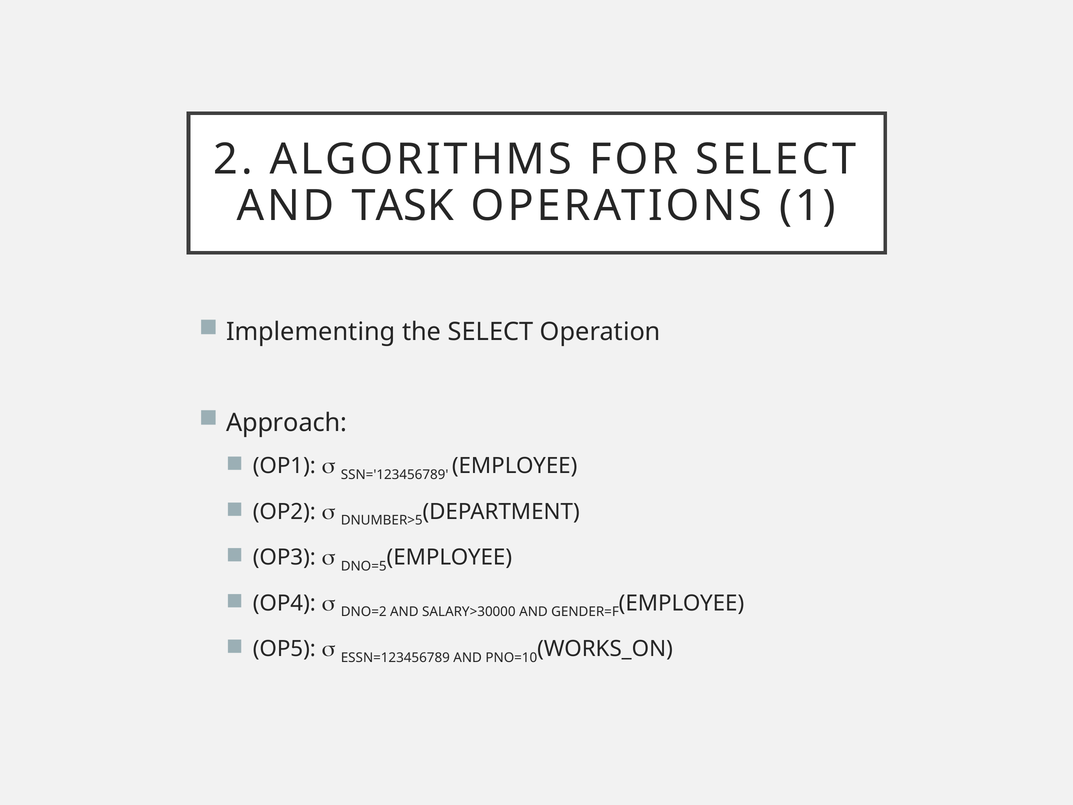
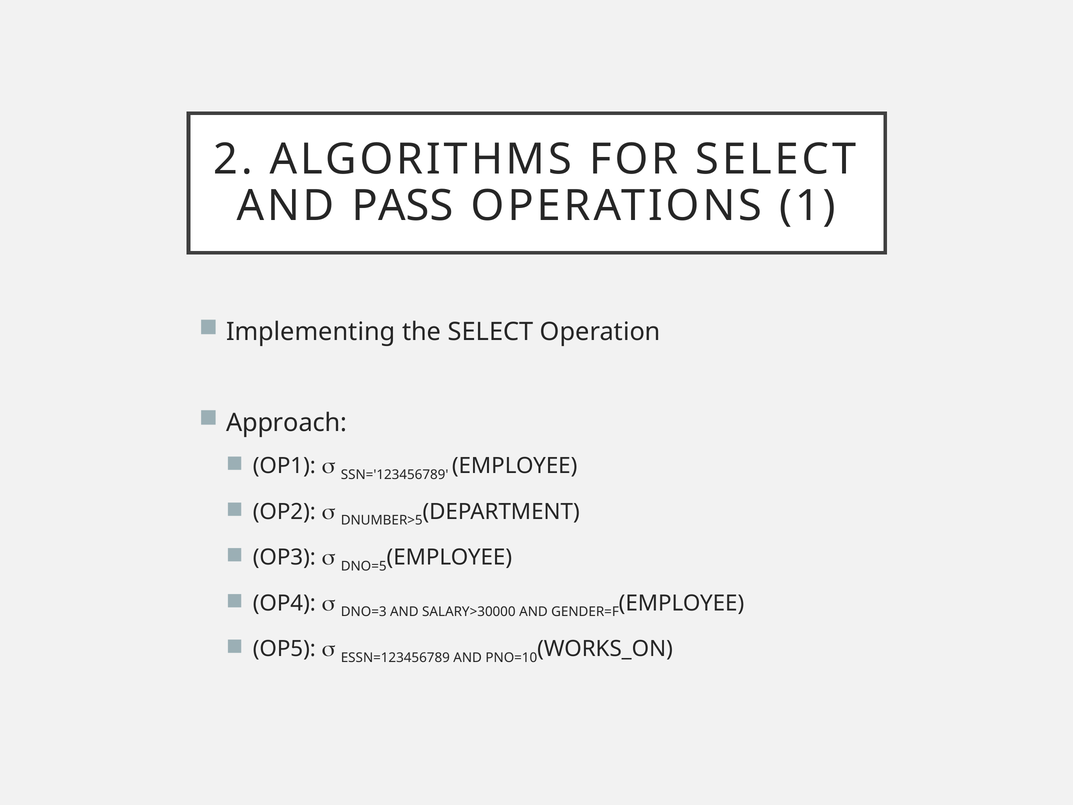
TASK: TASK -> PASS
DNO=2: DNO=2 -> DNO=3
